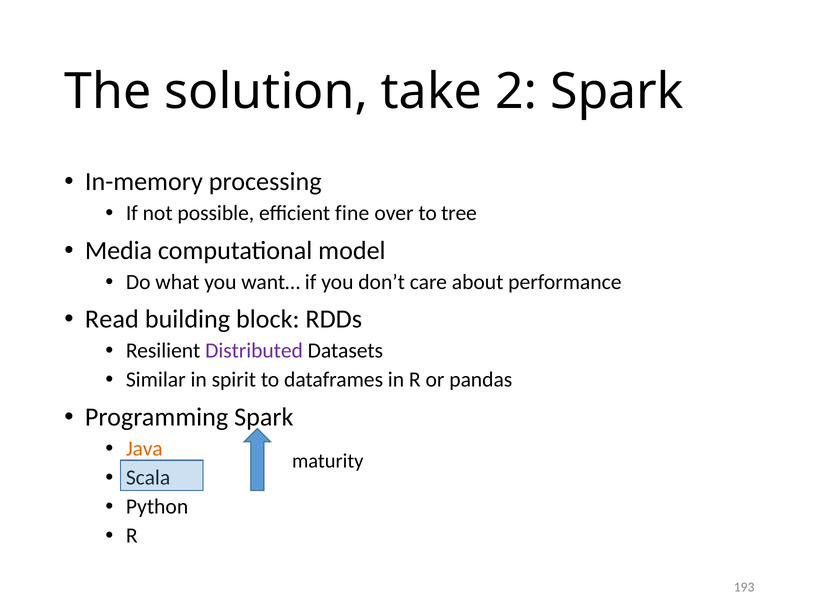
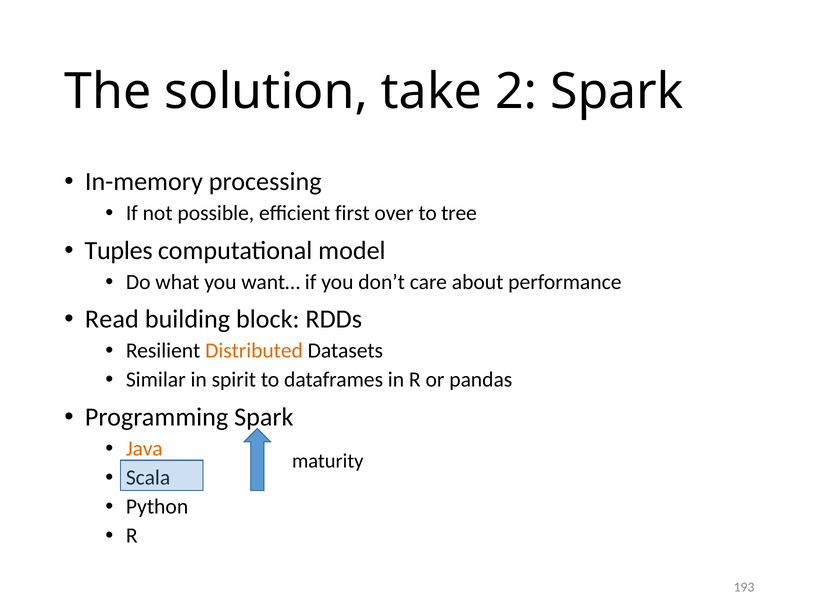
fine: fine -> first
Media: Media -> Tuples
Distributed colour: purple -> orange
